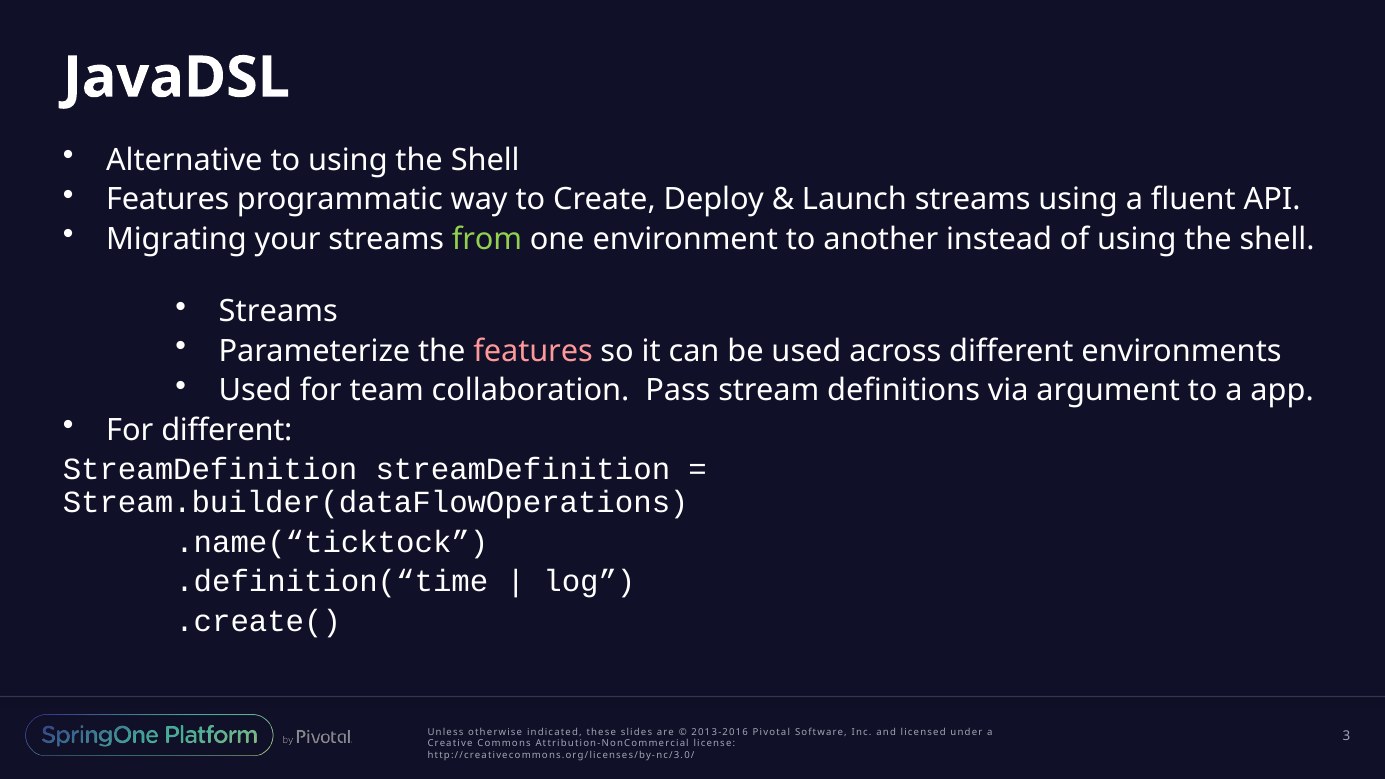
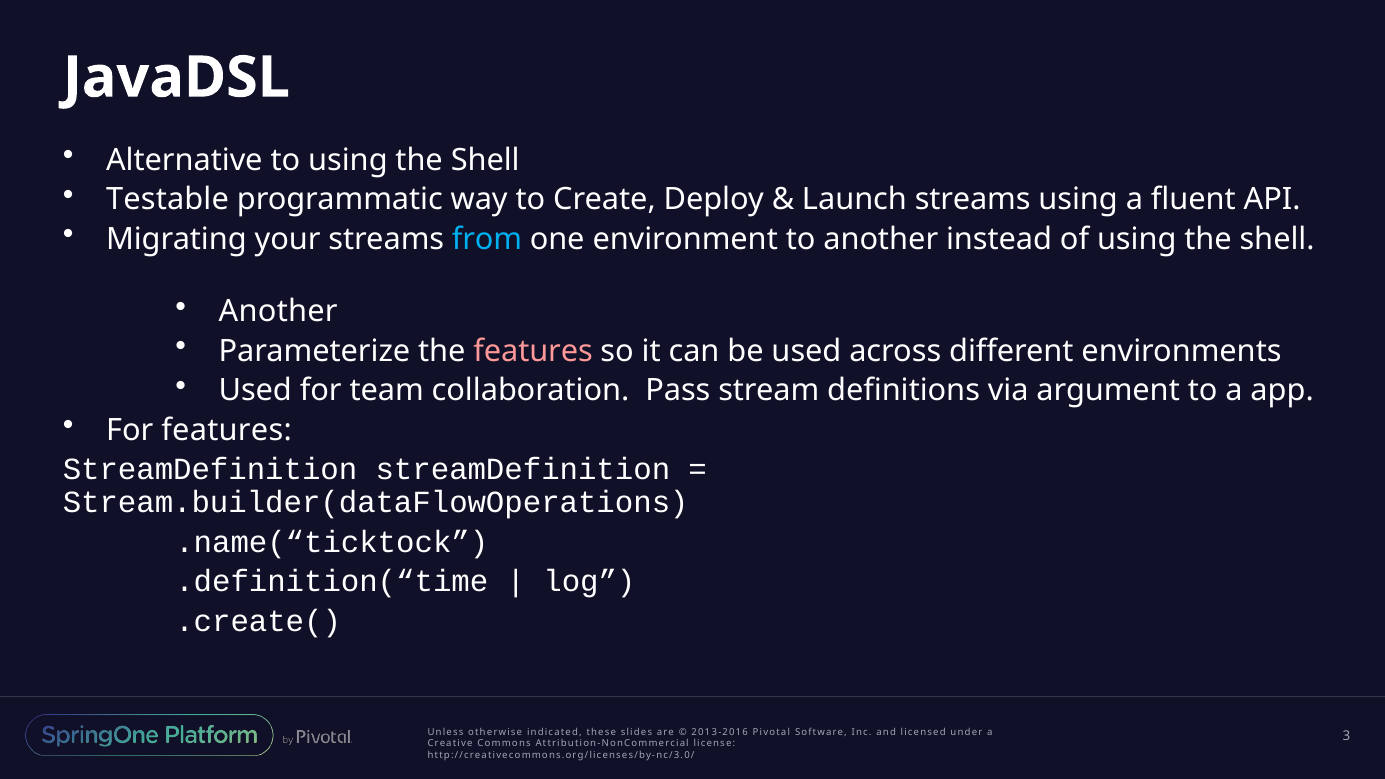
Features at (168, 200): Features -> Testable
from colour: light green -> light blue
Streams at (278, 312): Streams -> Another
For different: different -> features
